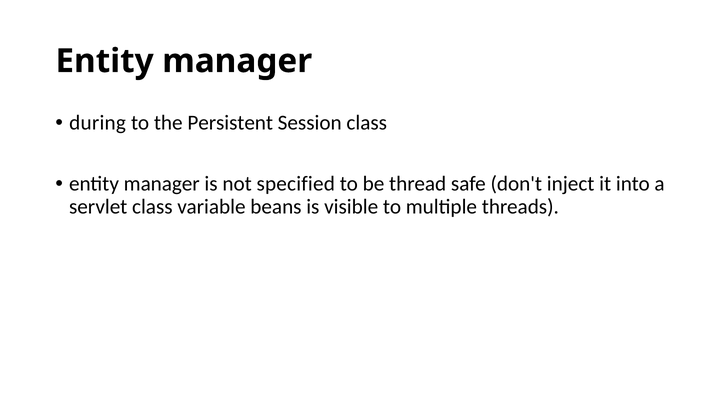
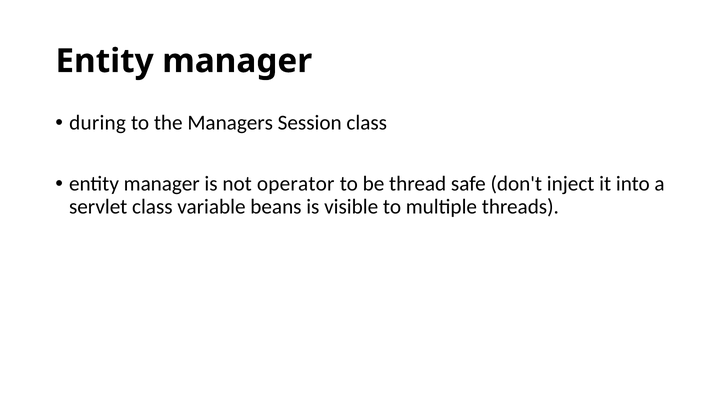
Persistent: Persistent -> Managers
specified: specified -> operator
